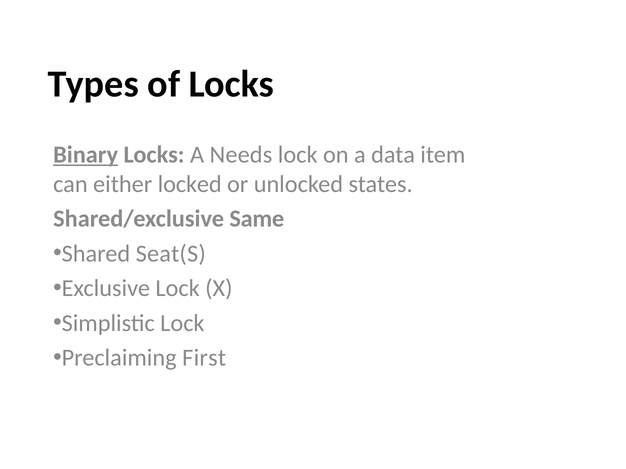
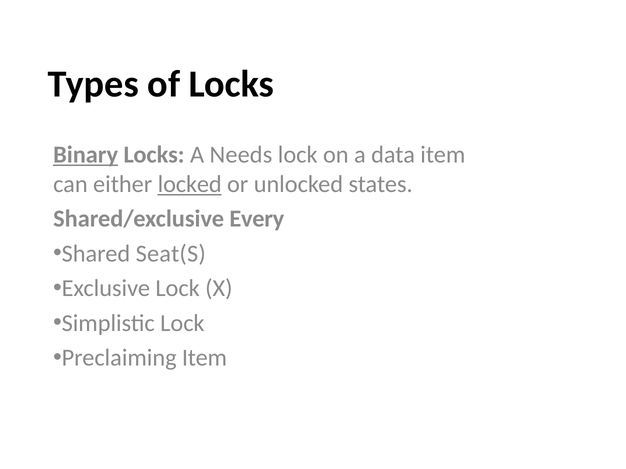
locked underline: none -> present
Same: Same -> Every
Preclaiming First: First -> Item
